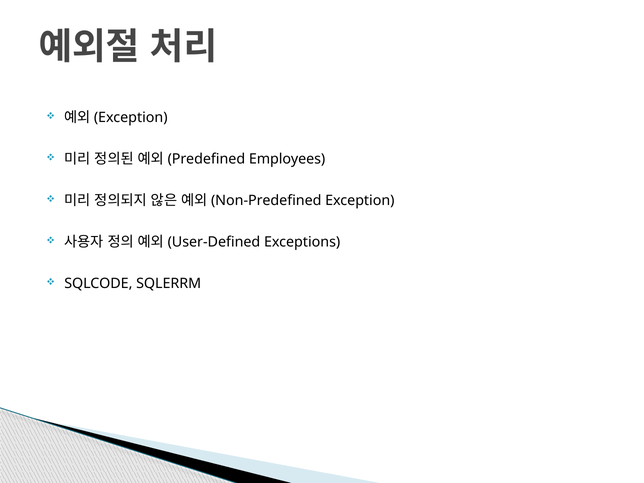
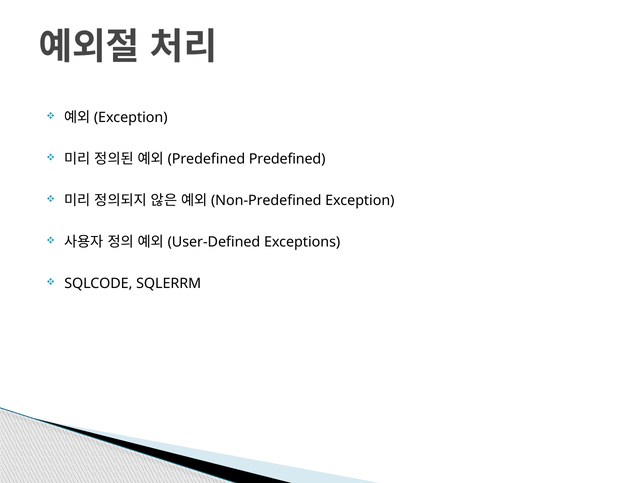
Employees: Employees -> Predefined
